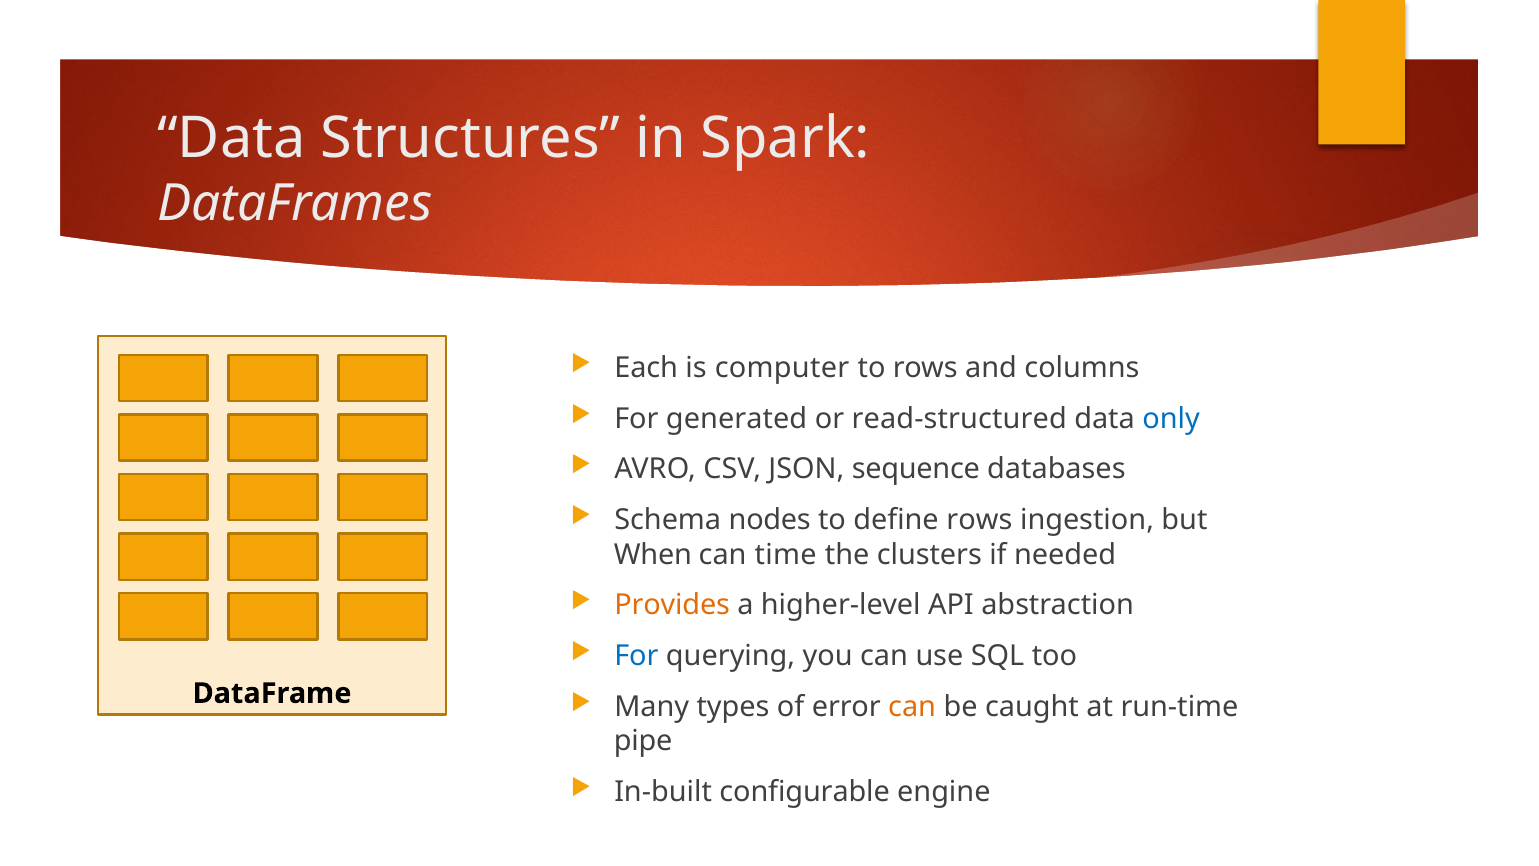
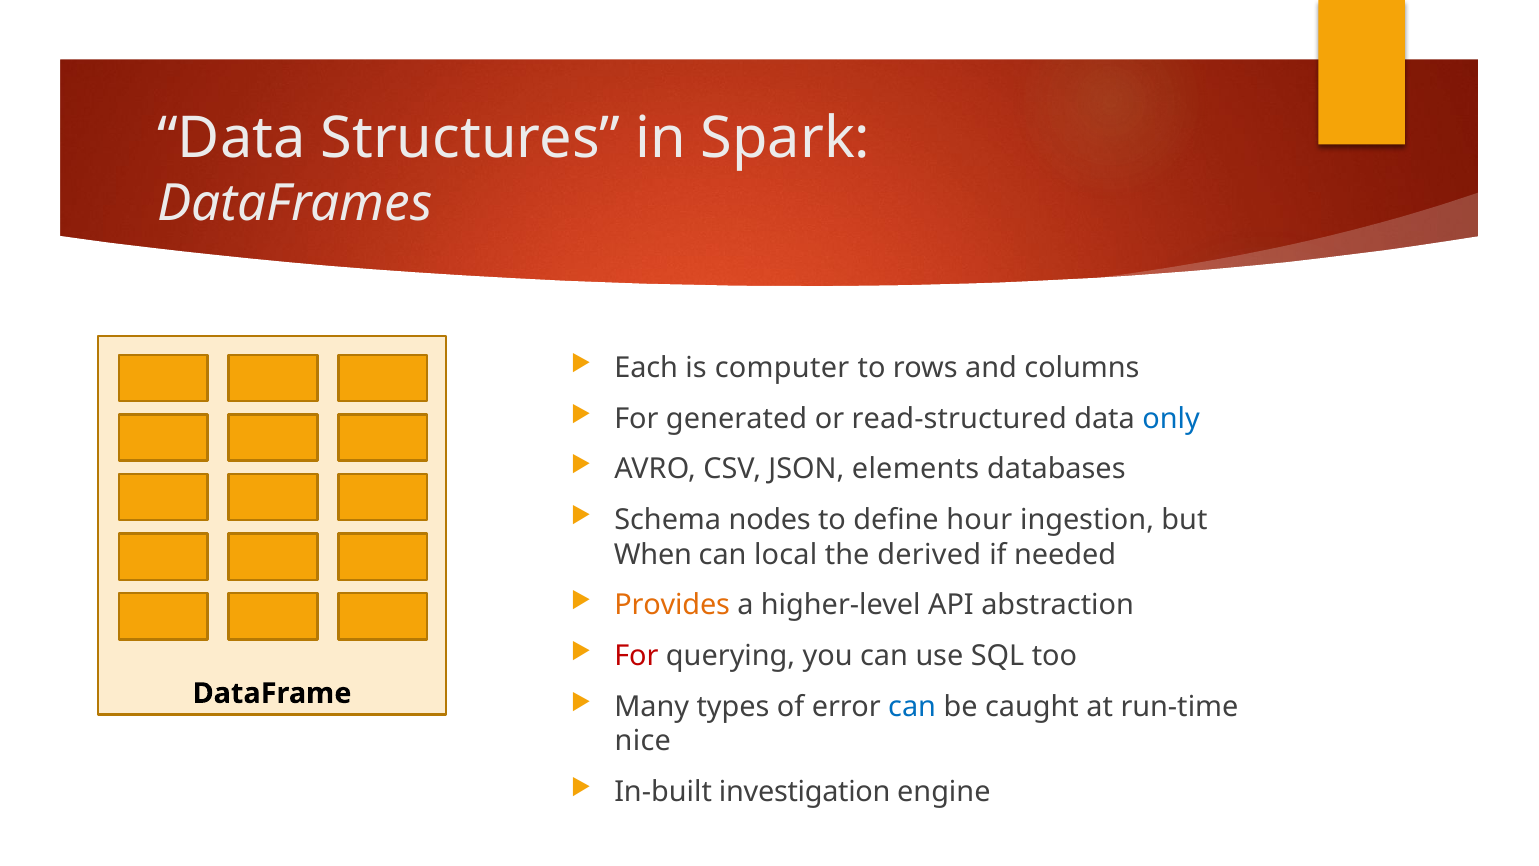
sequence: sequence -> elements
define rows: rows -> hour
time: time -> local
clusters: clusters -> derived
For at (636, 656) colour: blue -> red
can at (912, 706) colour: orange -> blue
pipe: pipe -> nice
configurable: configurable -> investigation
